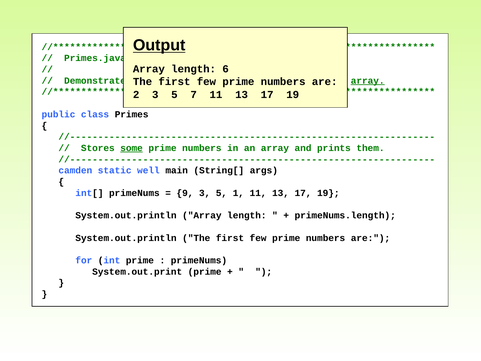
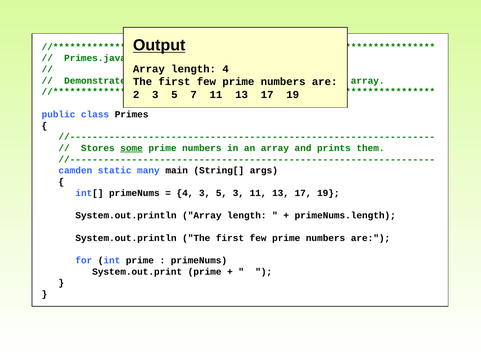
length 6: 6 -> 4
array at (368, 81) underline: present -> none
well: well -> many
9 at (185, 193): 9 -> 4
5 1: 1 -> 3
